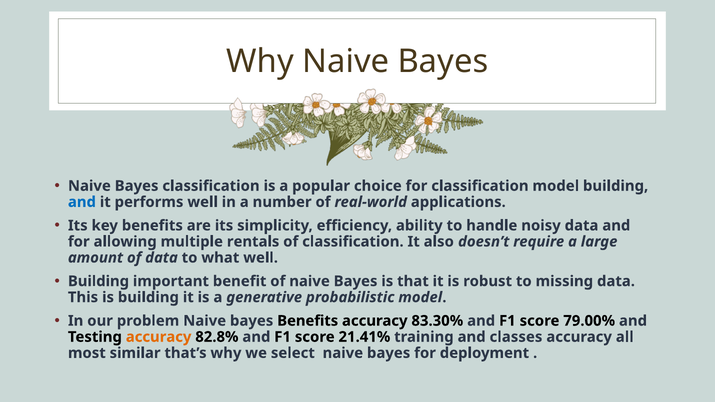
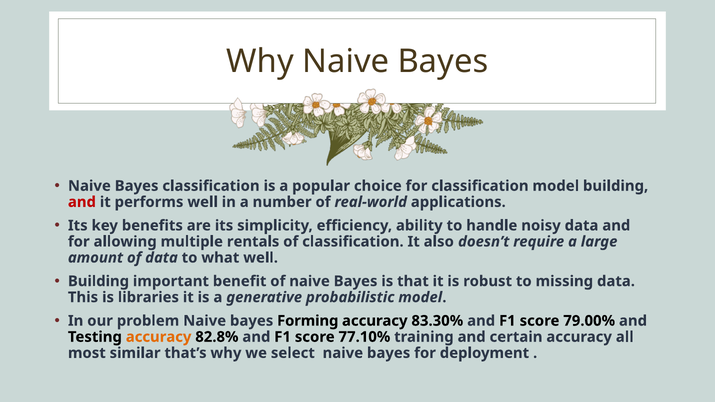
and at (82, 202) colour: blue -> red
is building: building -> libraries
bayes Benefits: Benefits -> Forming
21.41%: 21.41% -> 77.10%
classes: classes -> certain
